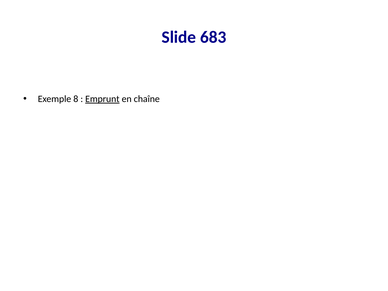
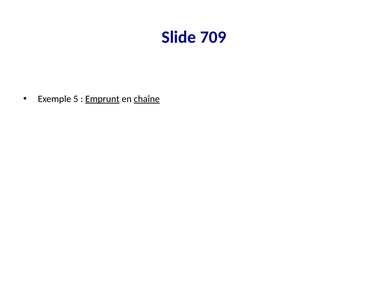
683: 683 -> 709
8: 8 -> 5
chaîne underline: none -> present
